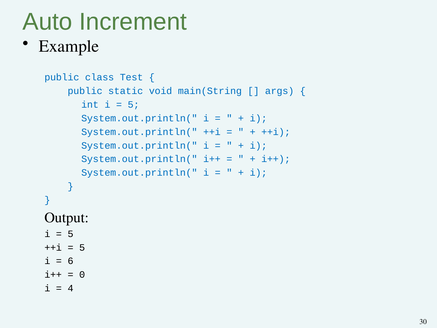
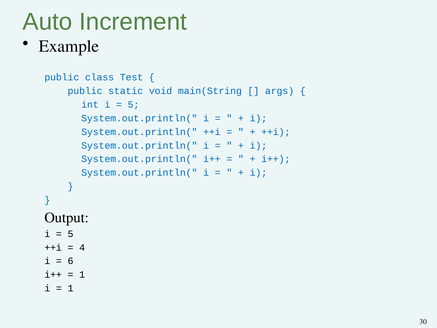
5 at (82, 247): 5 -> 4
0 at (82, 274): 0 -> 1
4 at (71, 288): 4 -> 1
